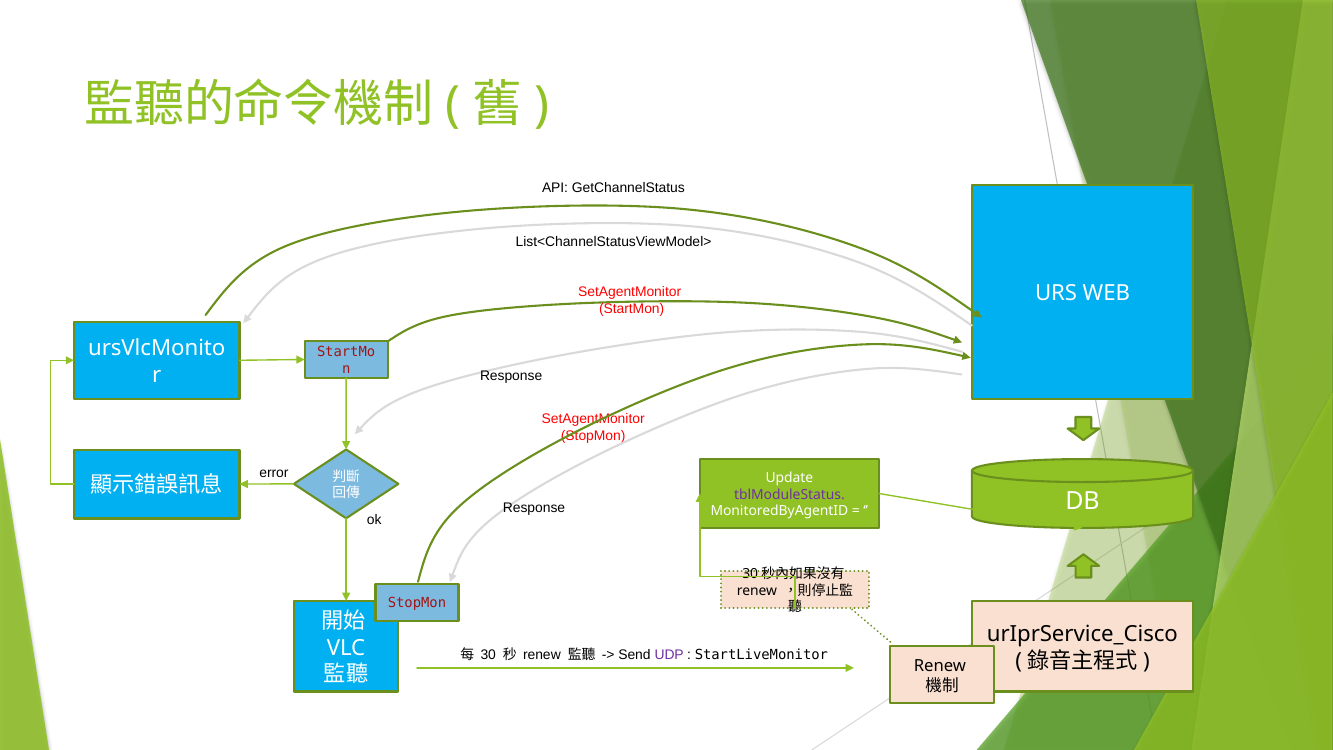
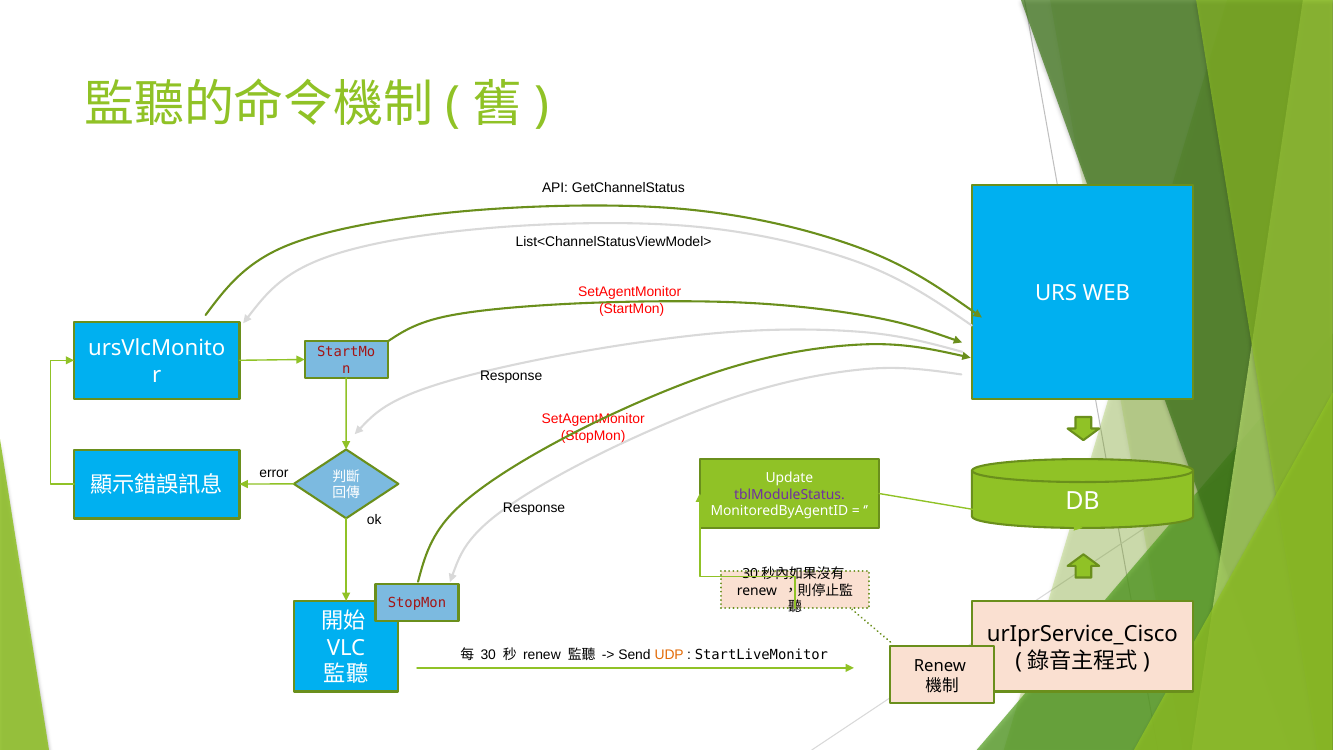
UDP colour: purple -> orange
